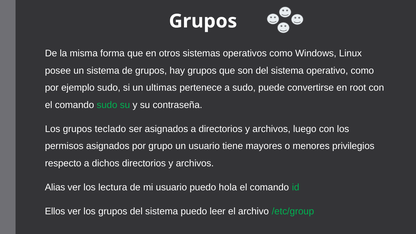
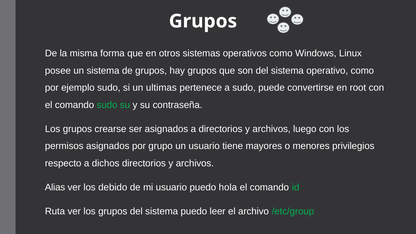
teclado: teclado -> crearse
lectura: lectura -> debido
Ellos: Ellos -> Ruta
